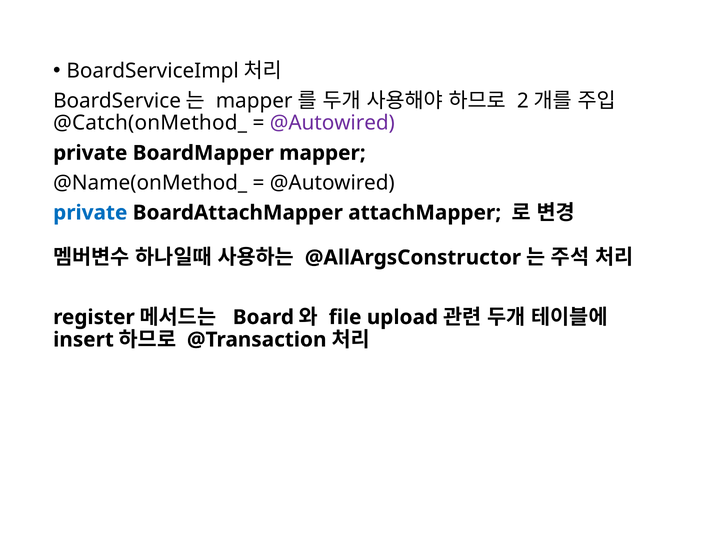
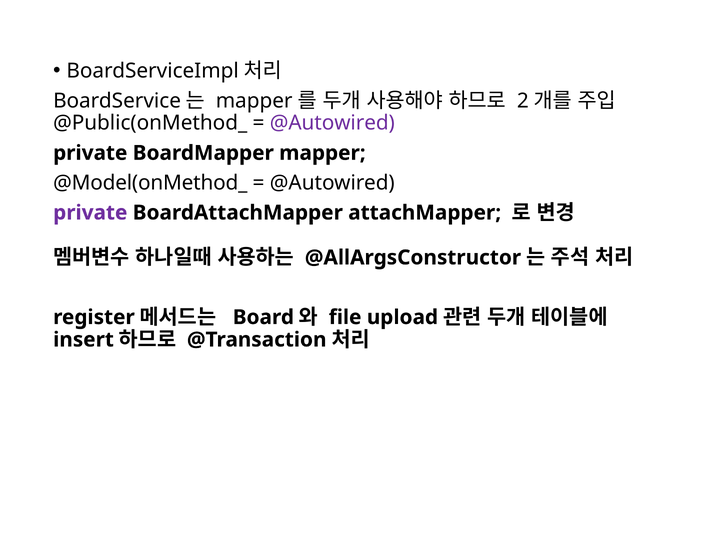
@Catch(onMethod_: @Catch(onMethod_ -> @Public(onMethod_
@Name(onMethod_: @Name(onMethod_ -> @Model(onMethod_
private at (90, 213) colour: blue -> purple
